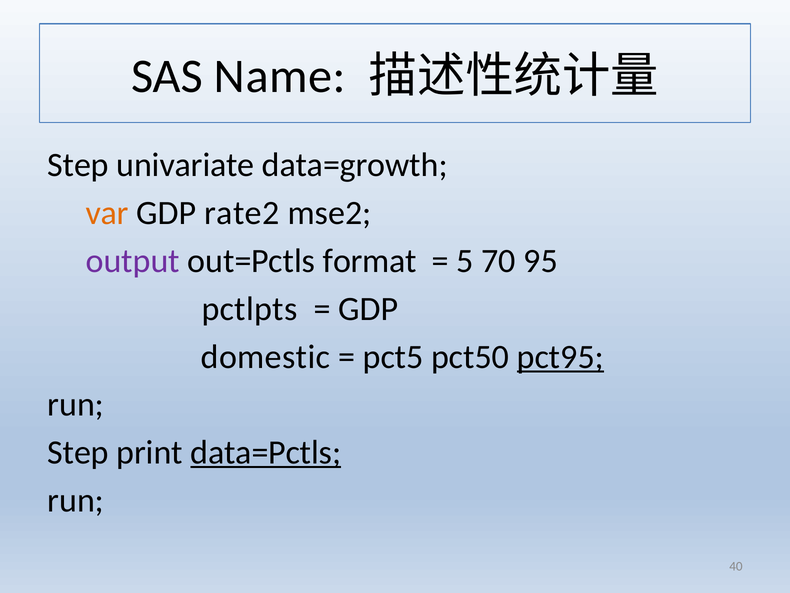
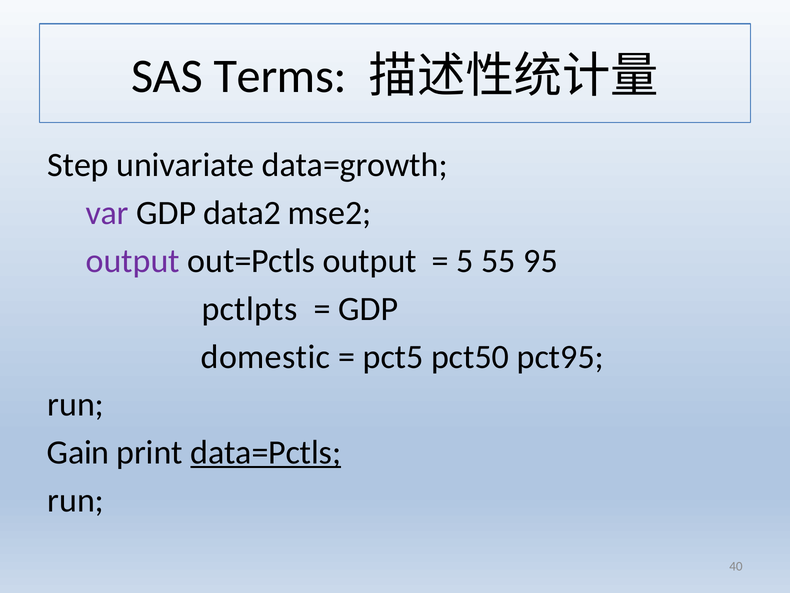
Name: Name -> Terms
var colour: orange -> purple
rate2: rate2 -> data2
out=Pctls format: format -> output
70: 70 -> 55
pct95 underline: present -> none
Step at (78, 452): Step -> Gain
